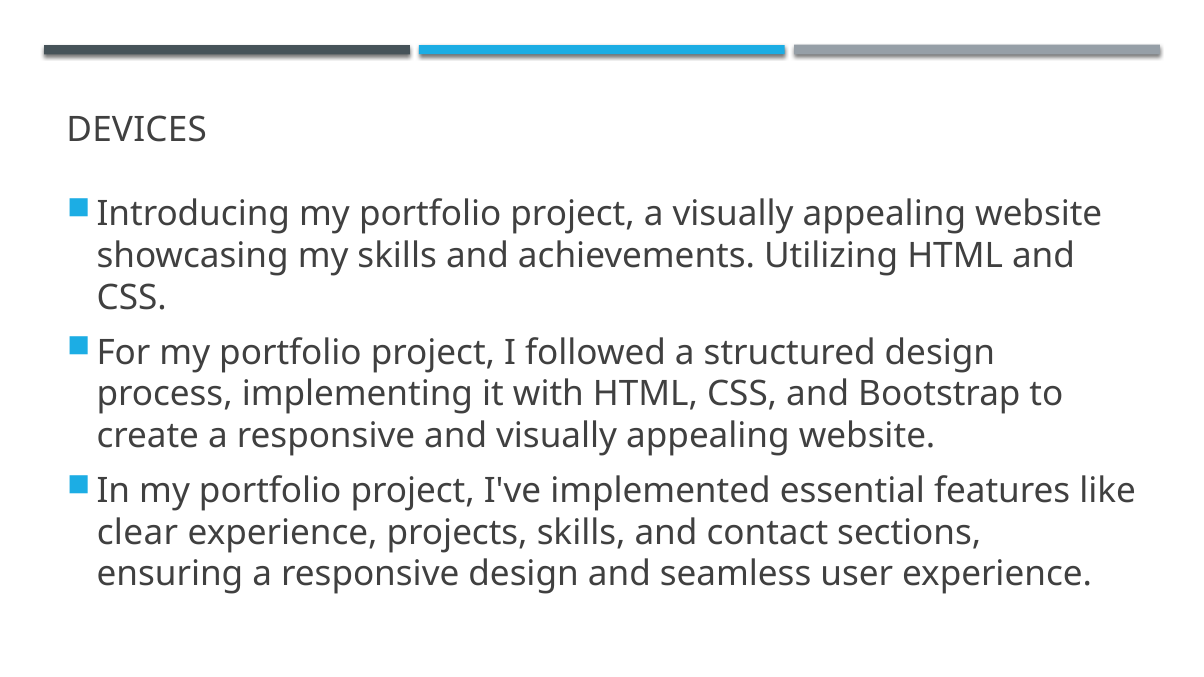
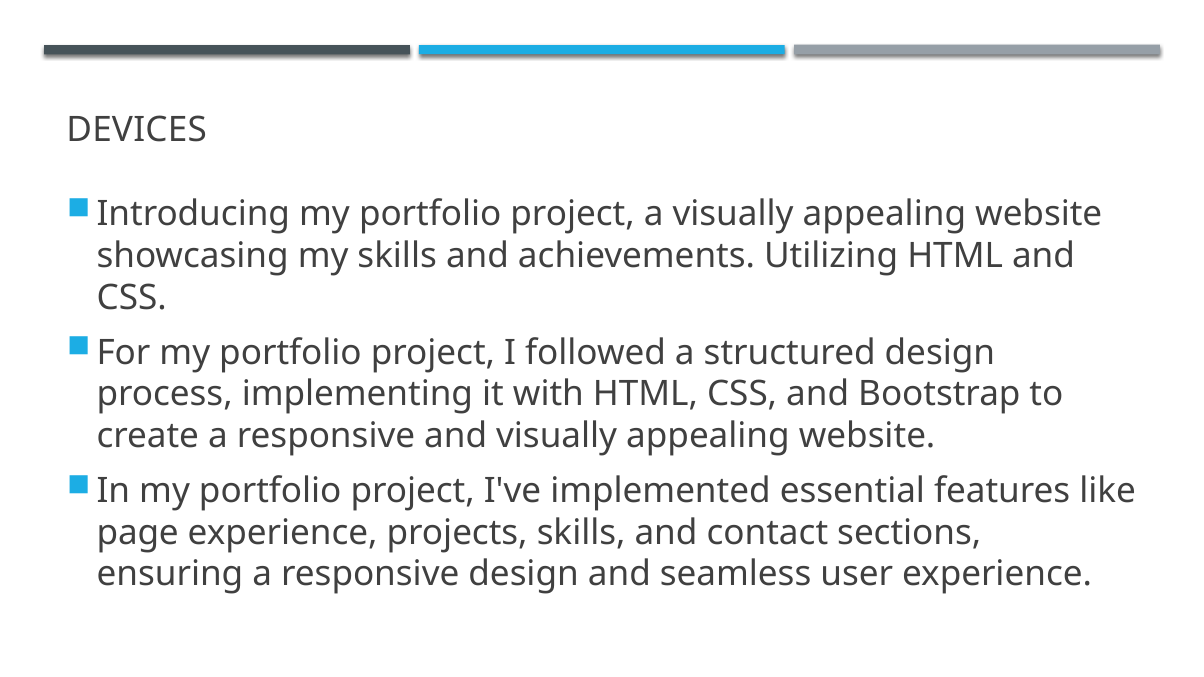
clear: clear -> page
